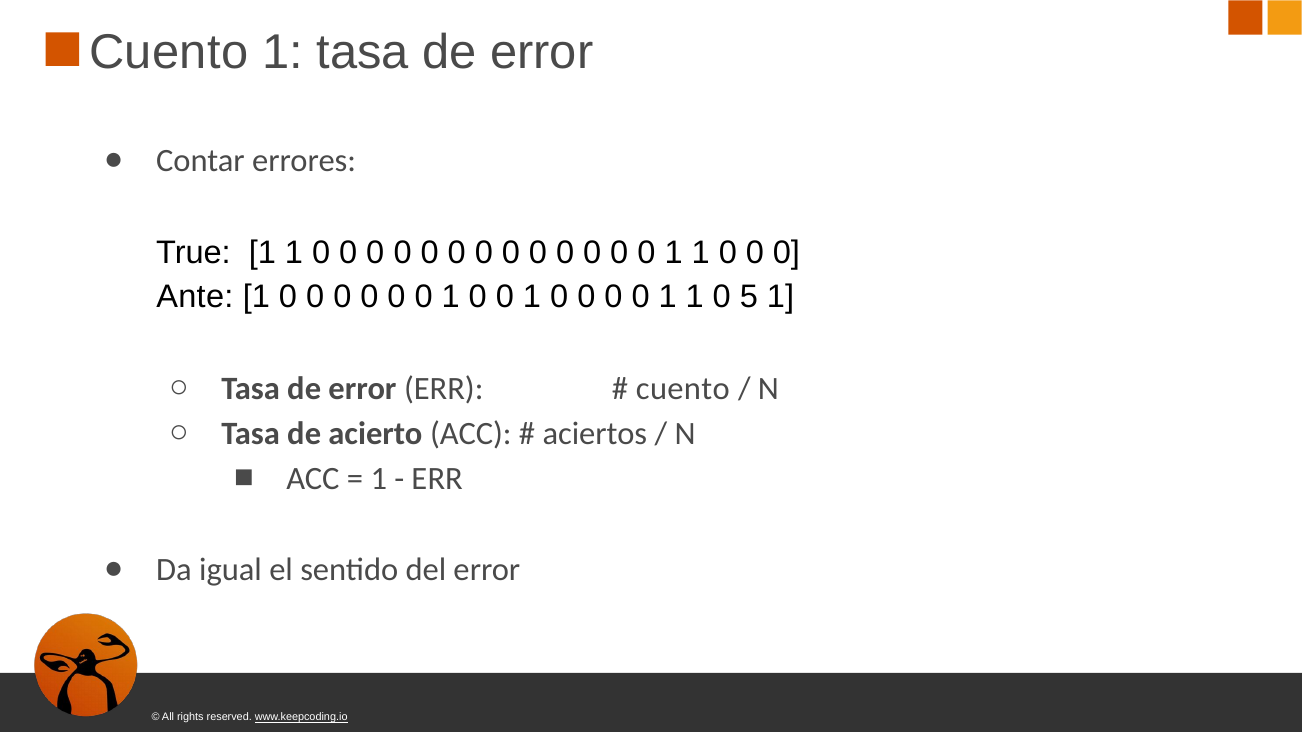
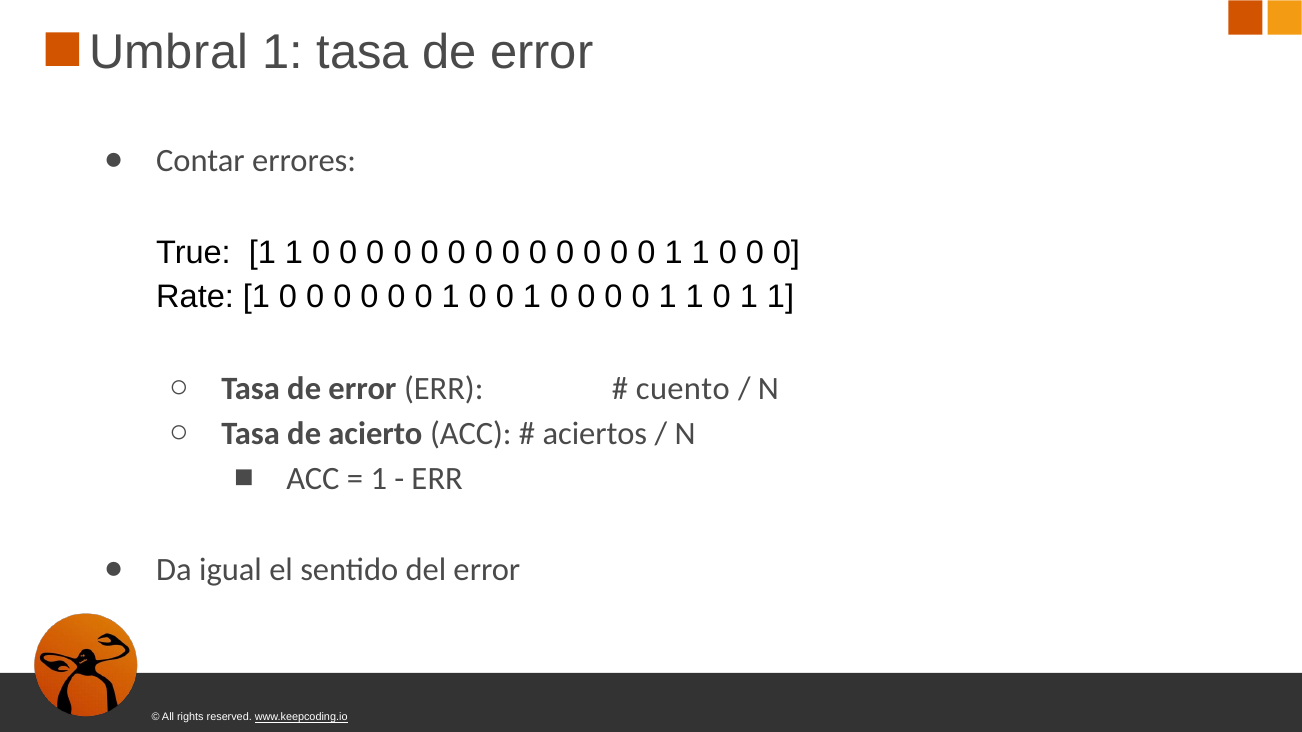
Cuento at (169, 53): Cuento -> Umbral
Ante: Ante -> Rate
1 0 5: 5 -> 1
